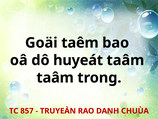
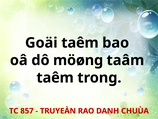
huyeát: huyeát -> möøng
taâm at (55, 77): taâm -> taêm
